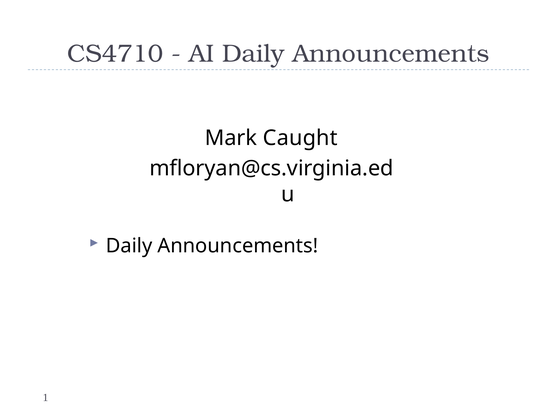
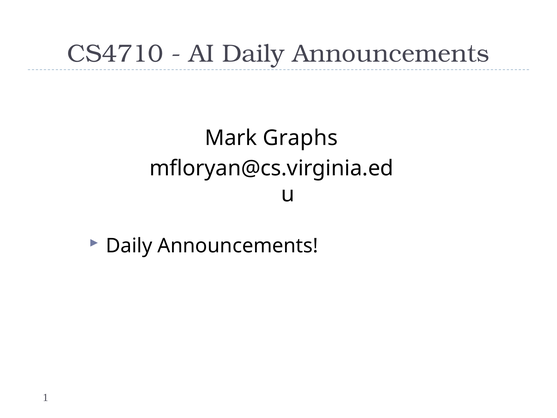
Caught: Caught -> Graphs
